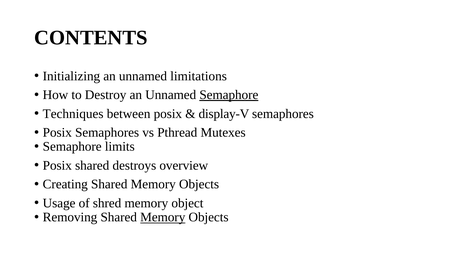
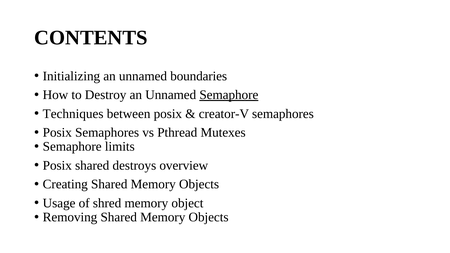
limitations: limitations -> boundaries
display-V: display-V -> creator-V
Memory at (163, 217) underline: present -> none
